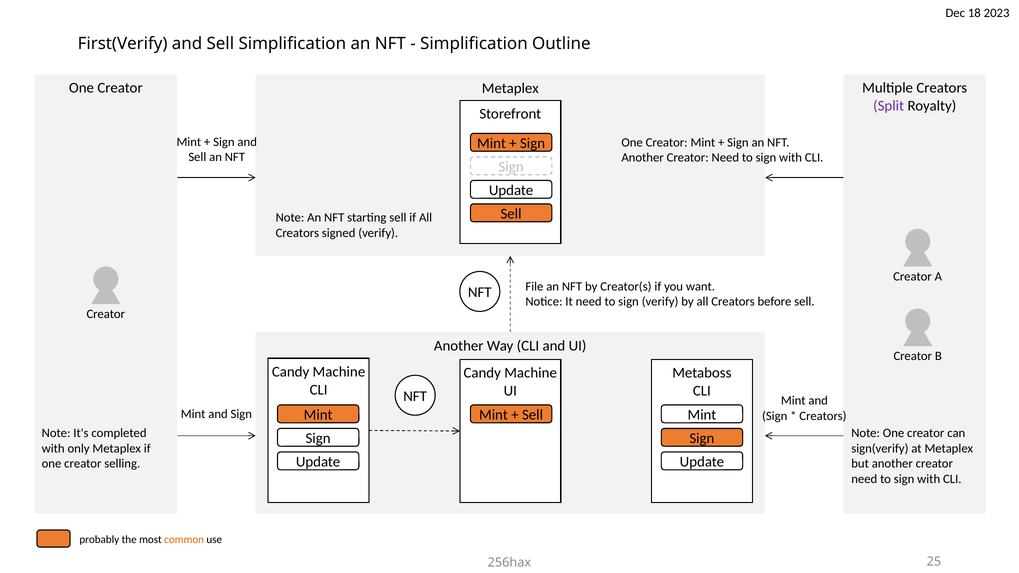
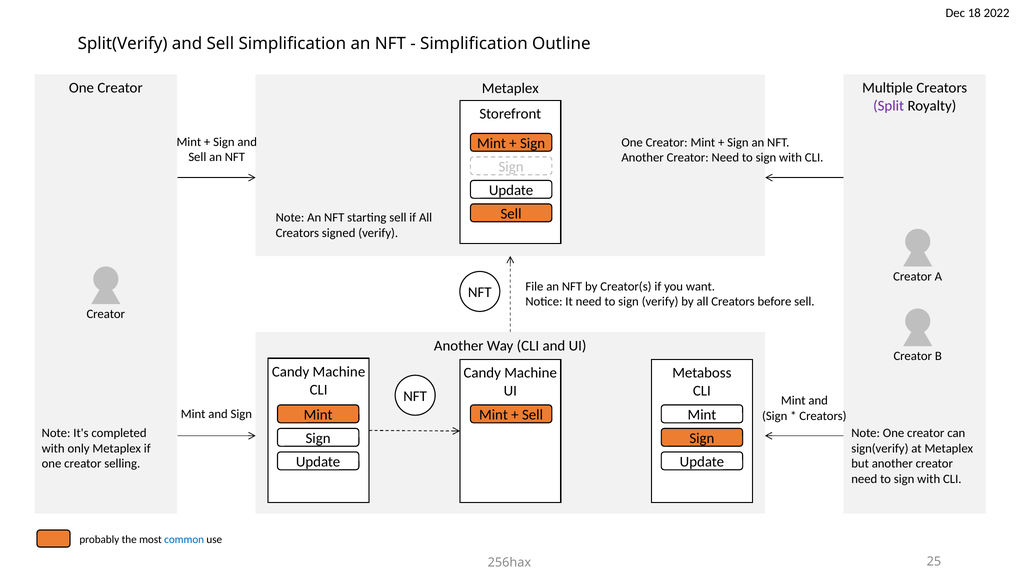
2023: 2023 -> 2022
First(Verify: First(Verify -> Split(Verify
common colour: orange -> blue
